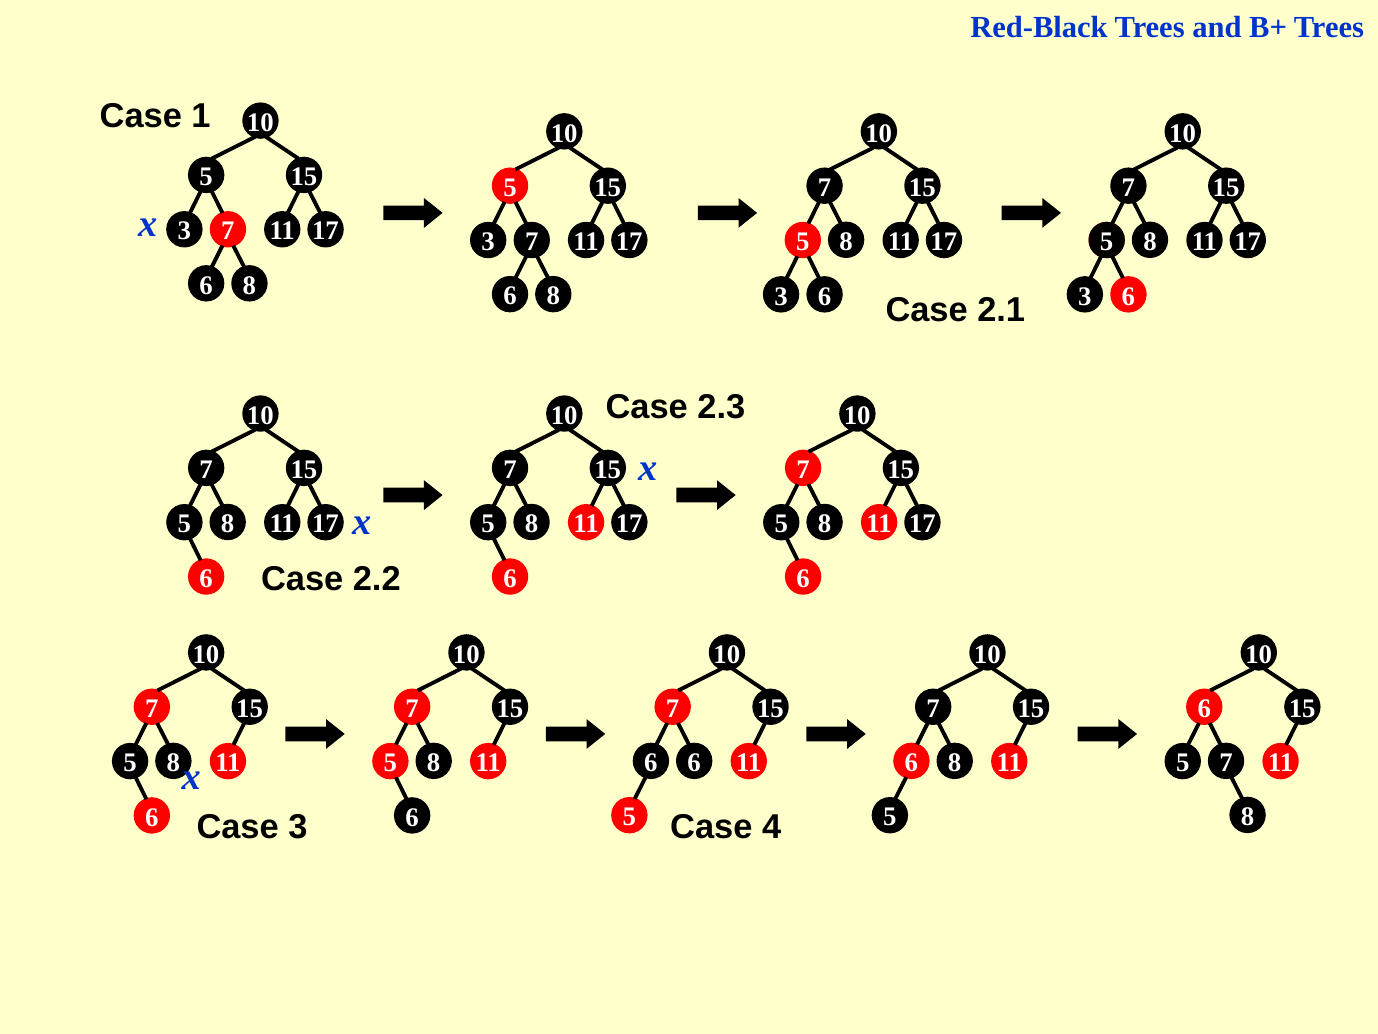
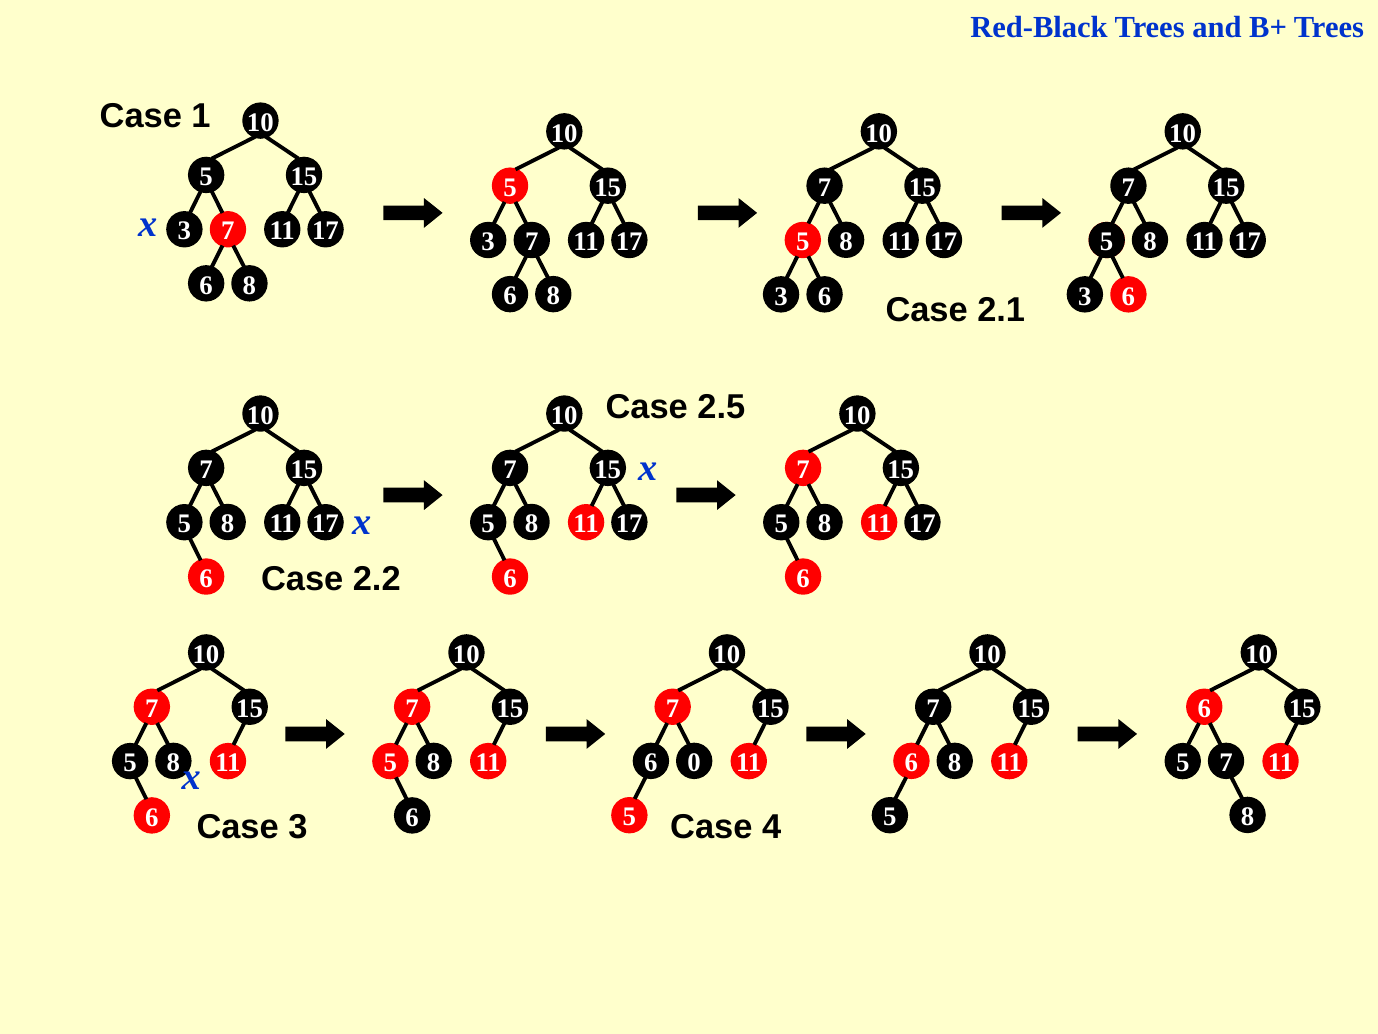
2.3: 2.3 -> 2.5
6 6: 6 -> 0
